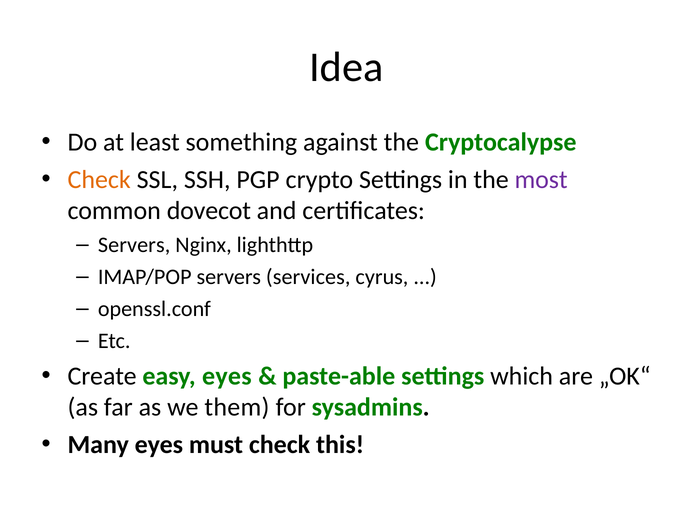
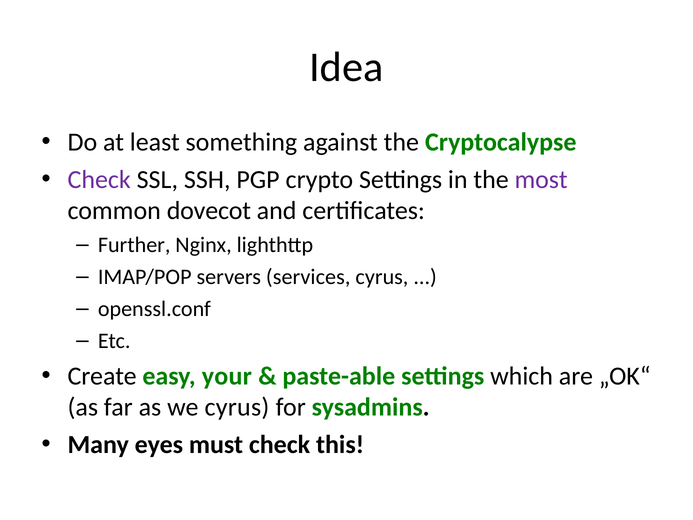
Check at (99, 180) colour: orange -> purple
Servers at (134, 245): Servers -> Further
easy eyes: eyes -> your
we them: them -> cyrus
